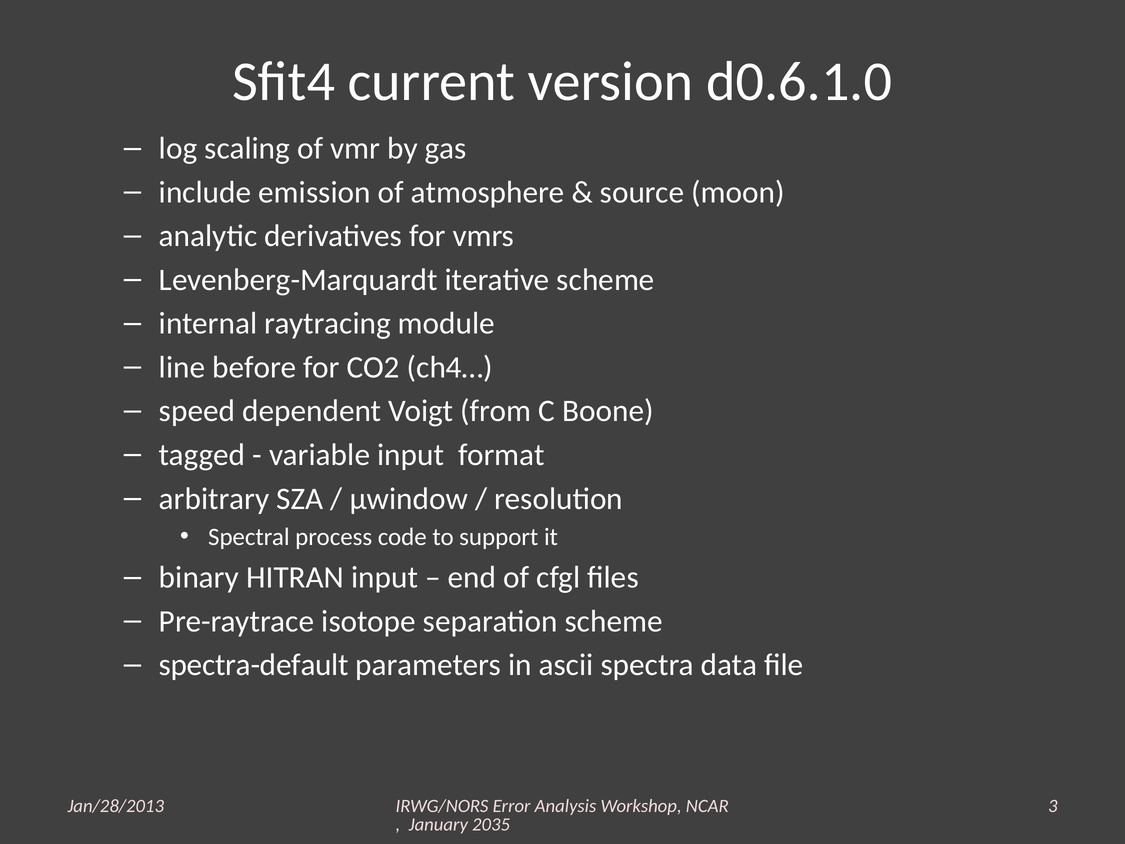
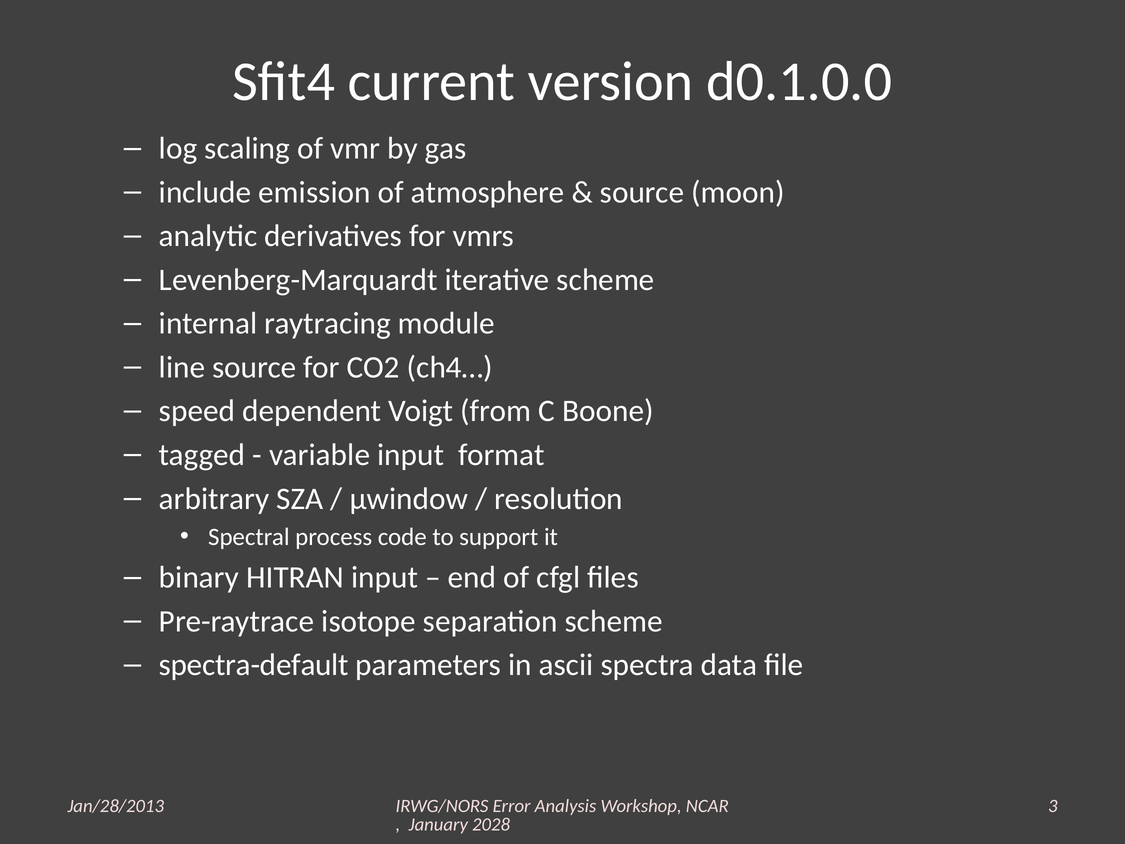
d0.6.1.0: d0.6.1.0 -> d0.1.0.0
line before: before -> source
2035: 2035 -> 2028
